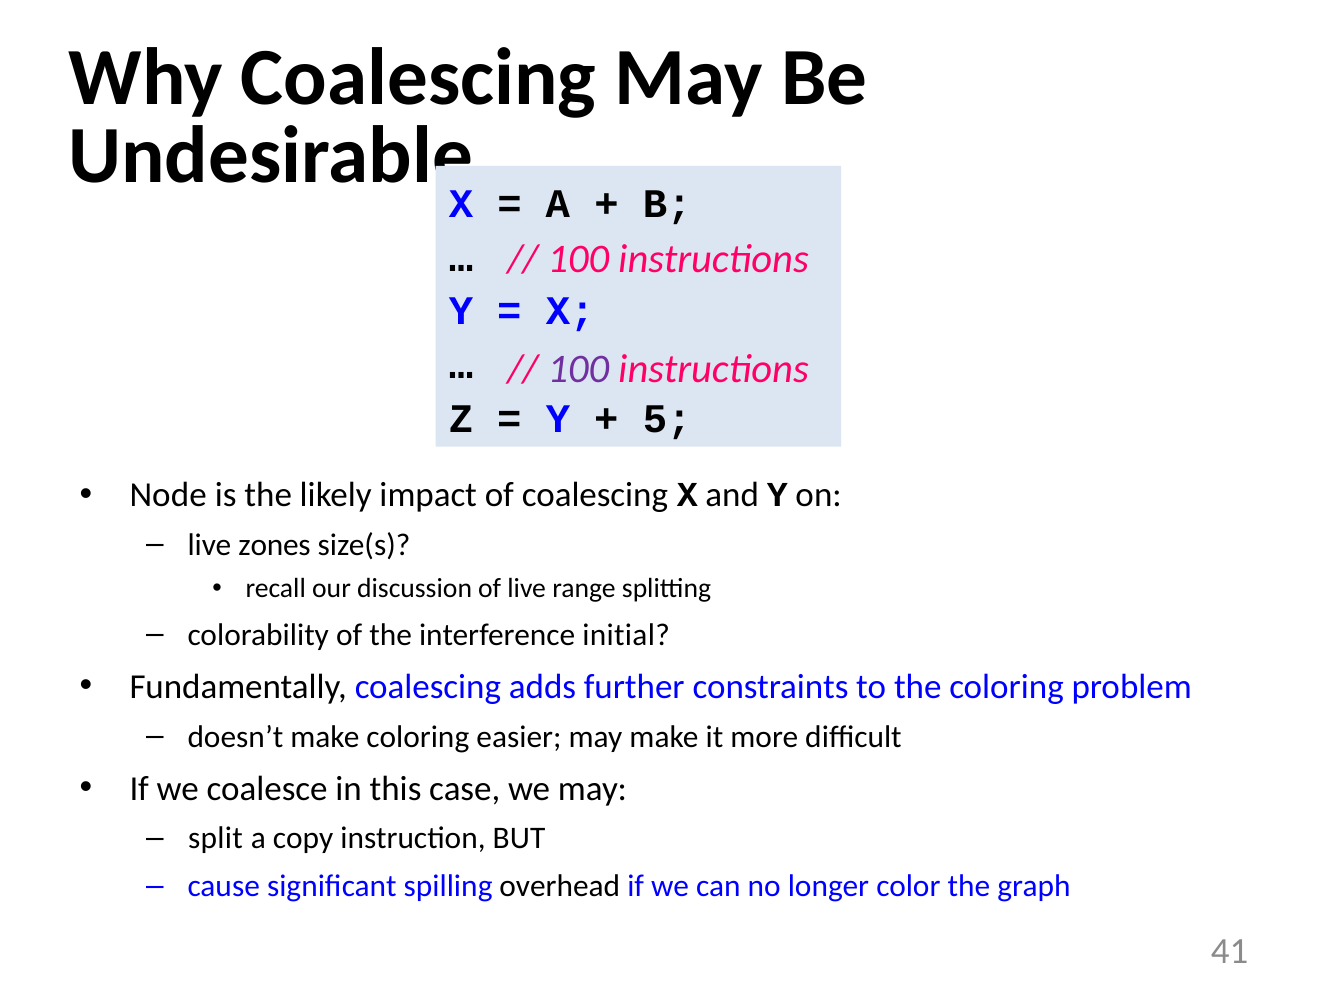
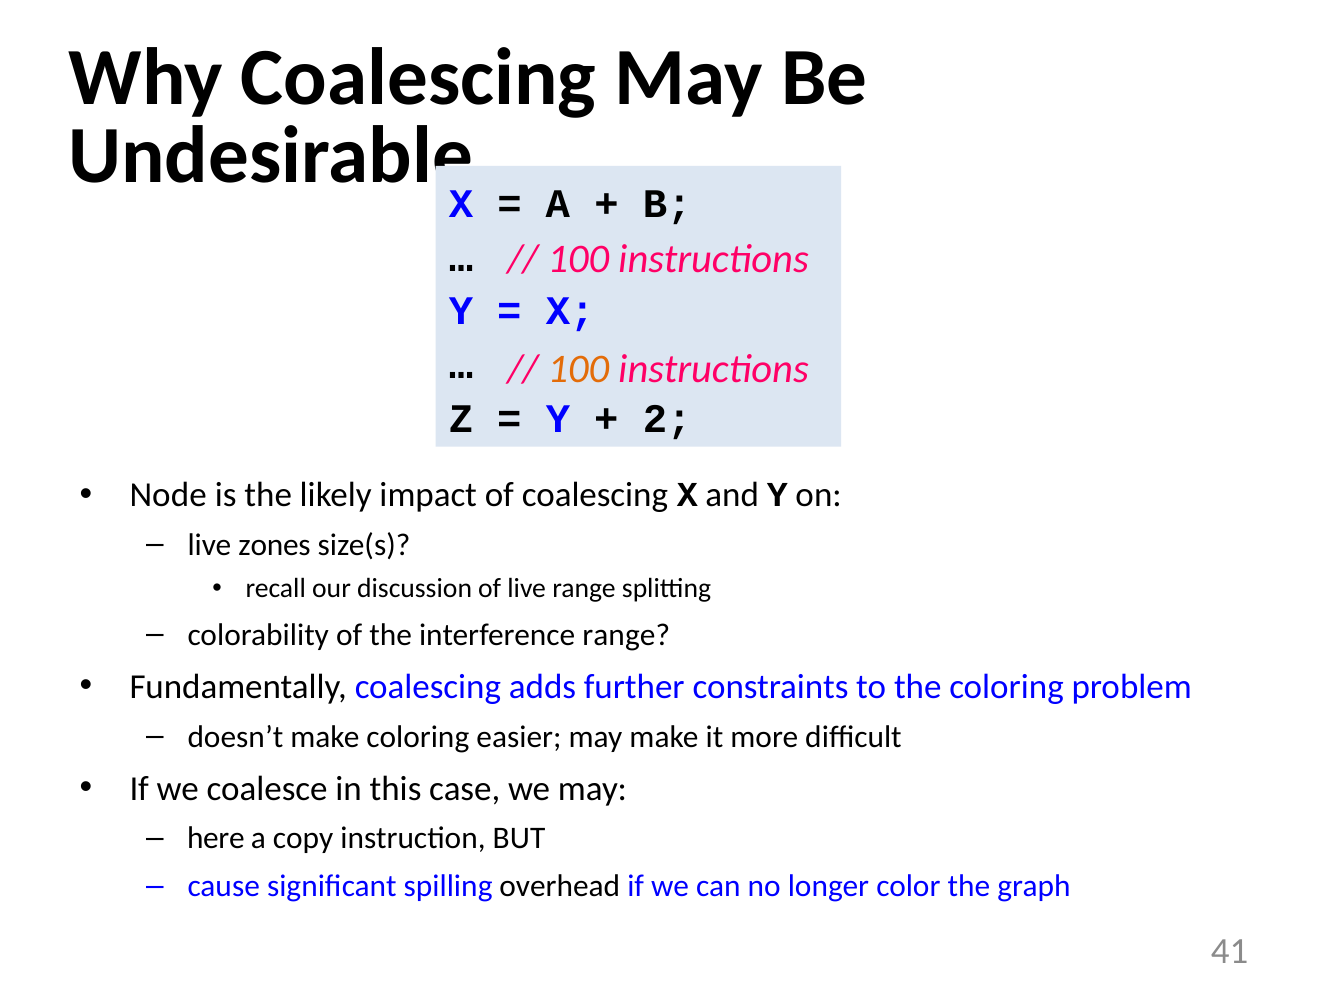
100 at (578, 370) colour: purple -> orange
5: 5 -> 2
interference initial: initial -> range
split: split -> here
